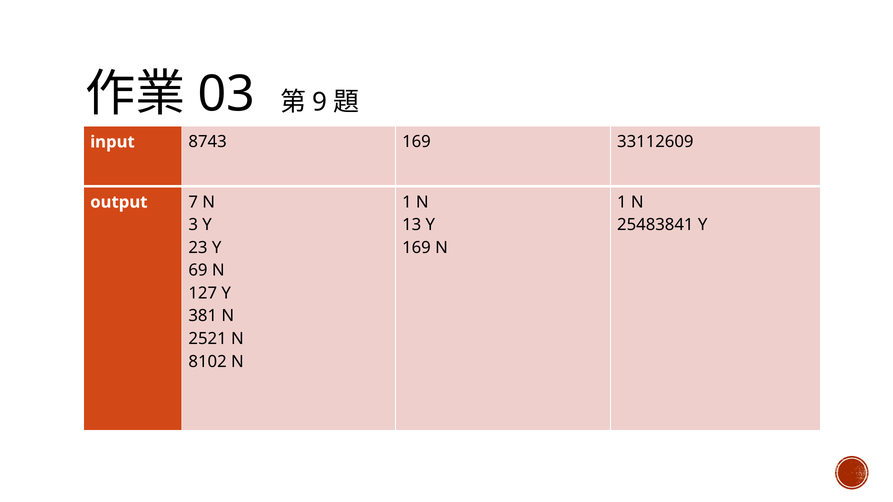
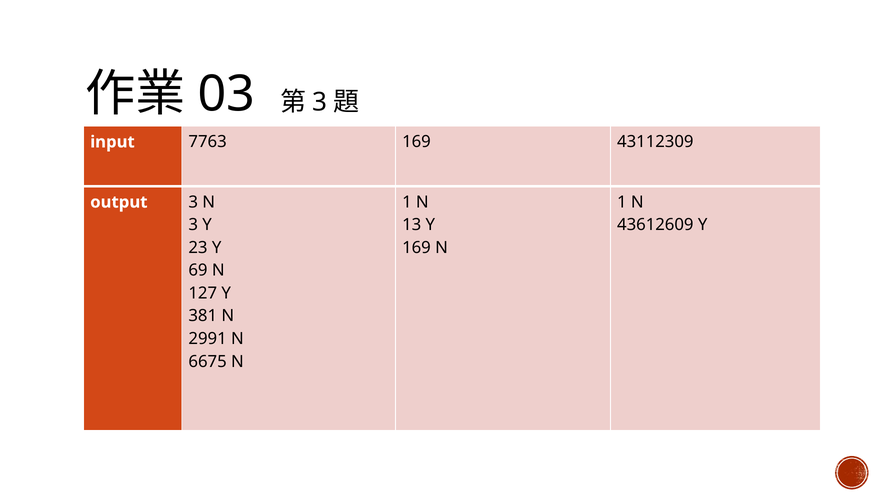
9 at (320, 102): 9 -> 3
8743: 8743 -> 7763
33112609: 33112609 -> 43112309
output 7: 7 -> 3
25483841: 25483841 -> 43612609
2521: 2521 -> 2991
8102: 8102 -> 6675
